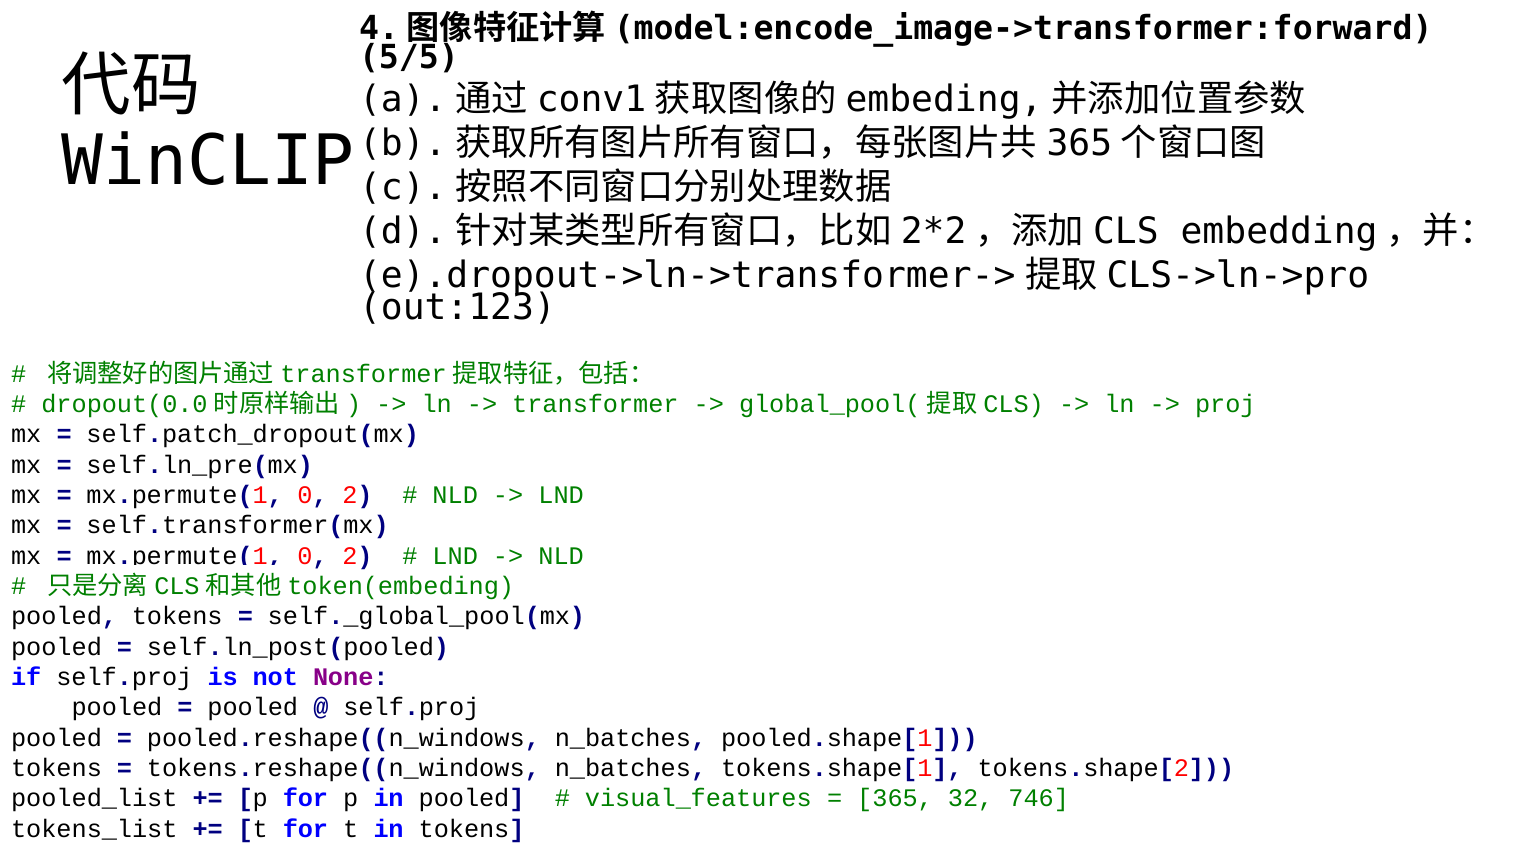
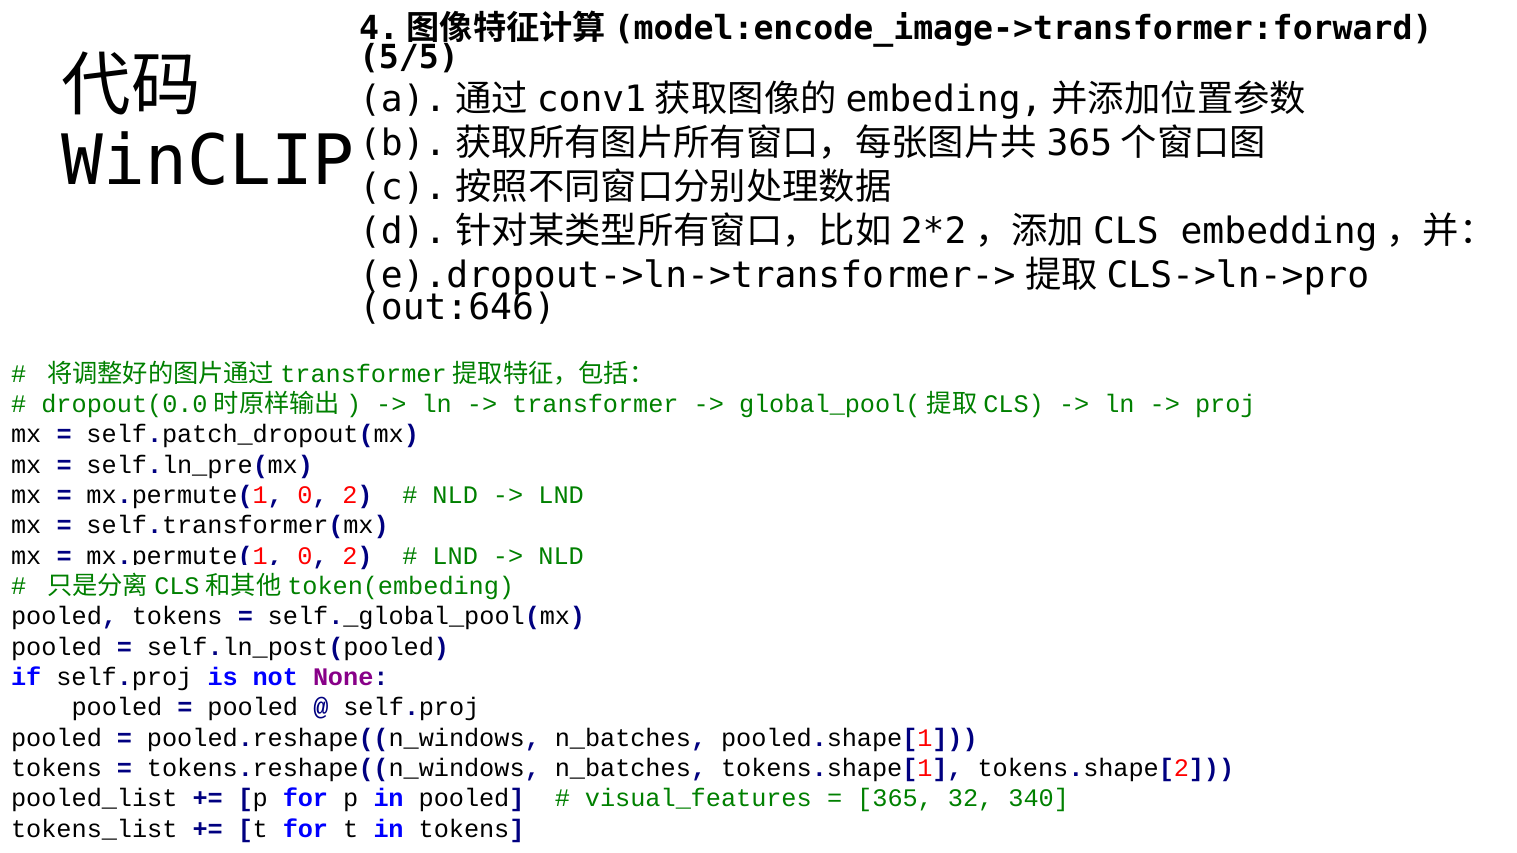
out:123: out:123 -> out:646
746: 746 -> 340
